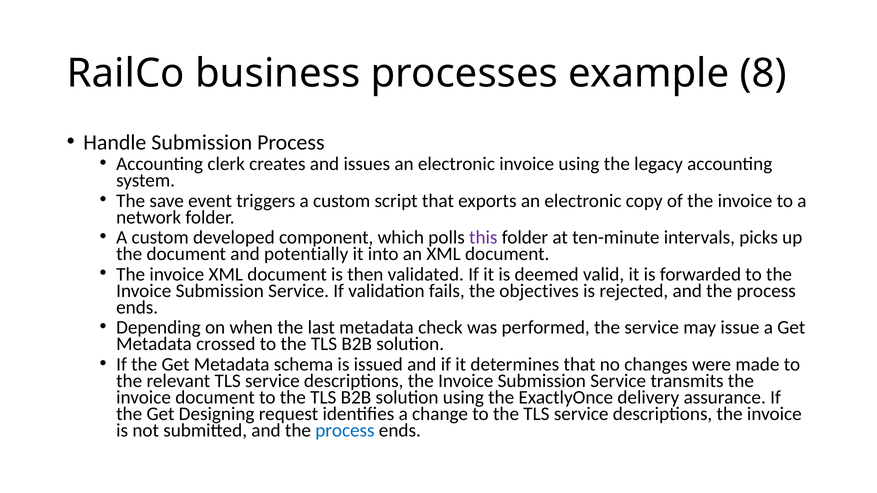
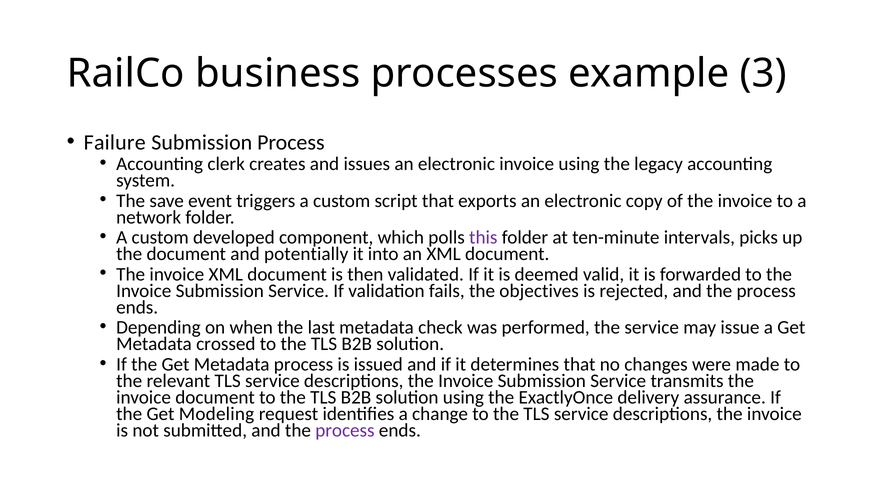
8: 8 -> 3
Handle: Handle -> Failure
Metadata schema: schema -> process
Designing: Designing -> Modeling
process at (345, 431) colour: blue -> purple
